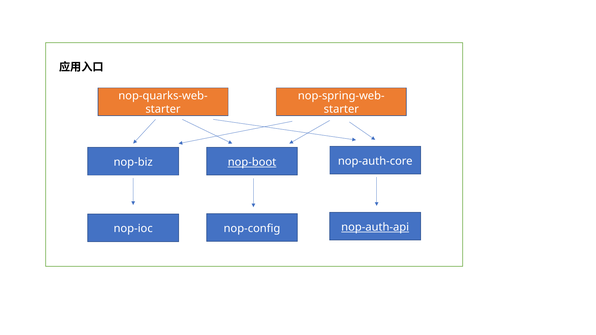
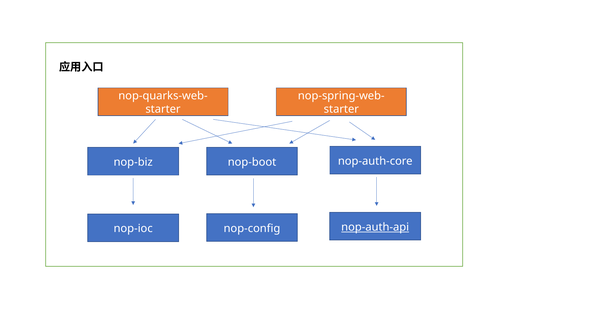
nop-boot underline: present -> none
